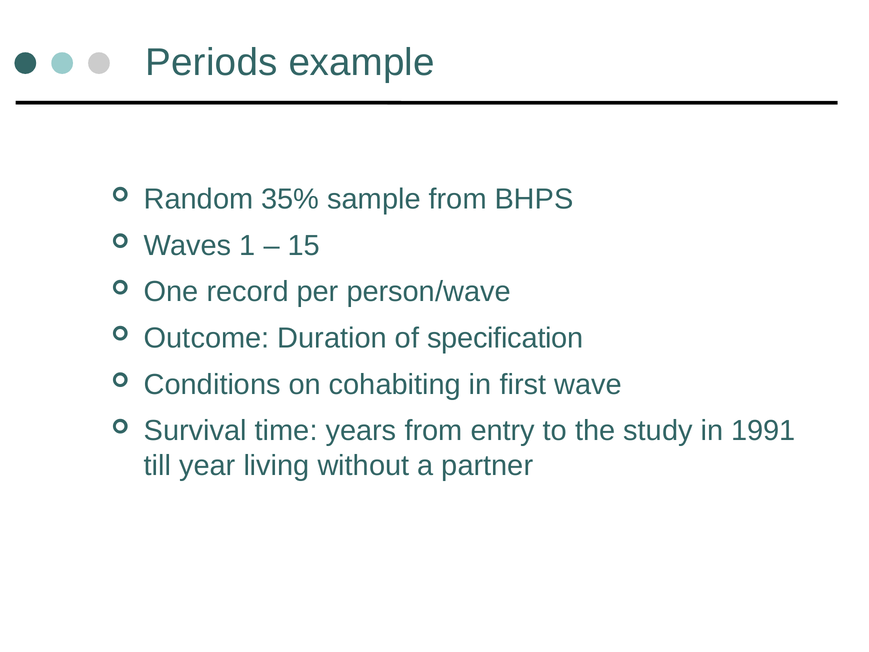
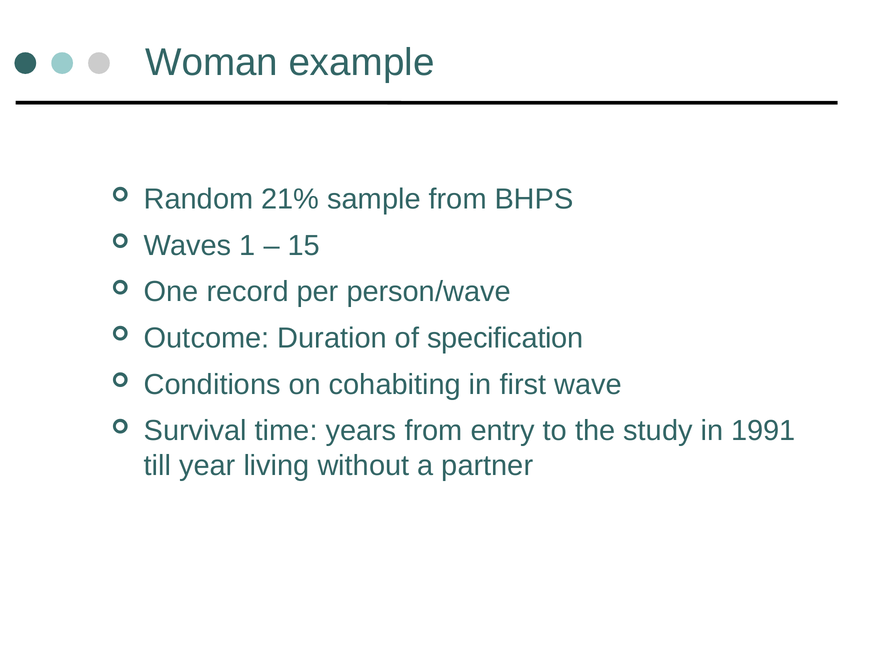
Periods: Periods -> Woman
35%: 35% -> 21%
